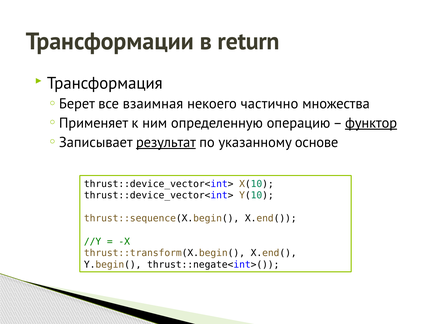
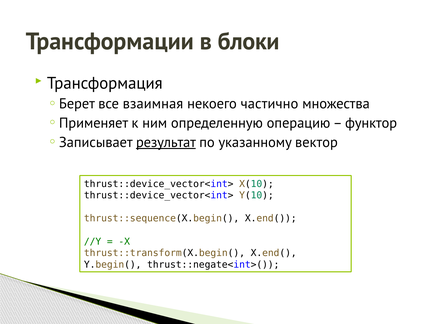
return: return -> блоки
функтор underline: present -> none
основе: основе -> вектор
